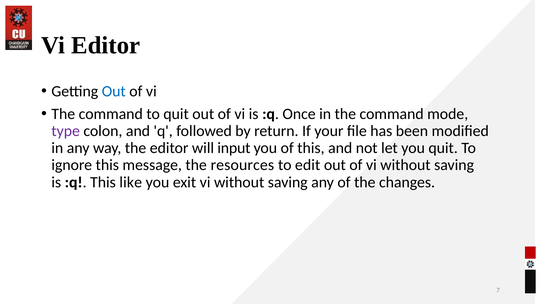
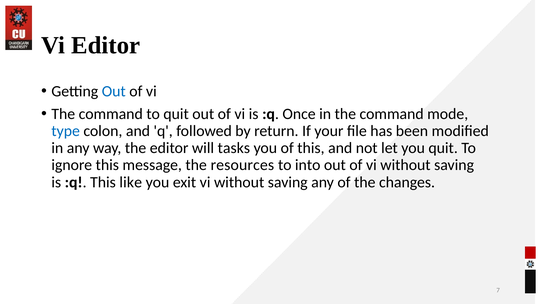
type colour: purple -> blue
input: input -> tasks
edit: edit -> into
